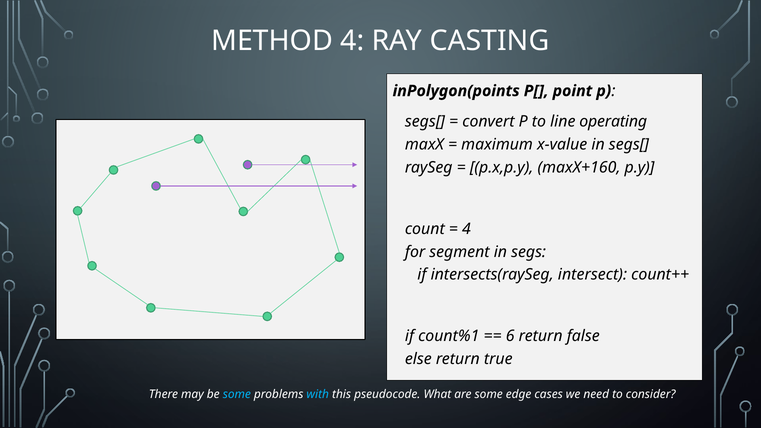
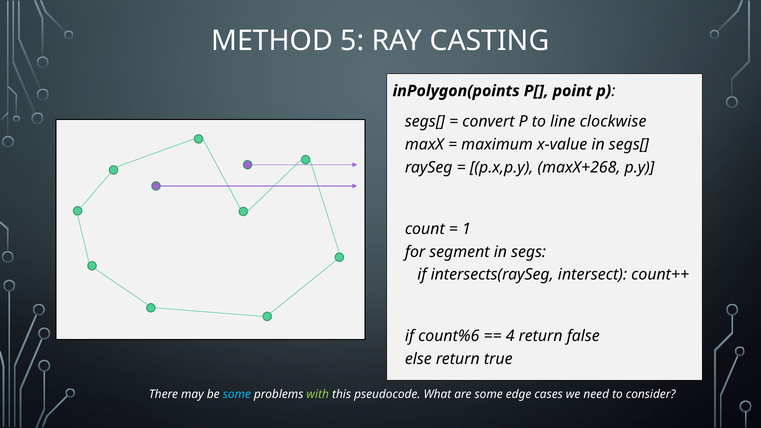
METHOD 4: 4 -> 5
operating: operating -> clockwise
maxX+160: maxX+160 -> maxX+268
4 at (466, 229): 4 -> 1
count%1: count%1 -> count%6
6: 6 -> 4
with colour: light blue -> light green
